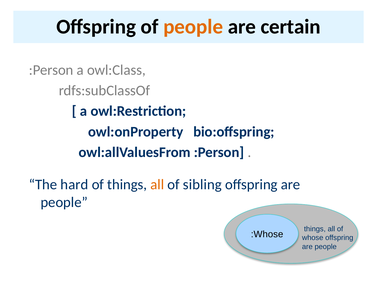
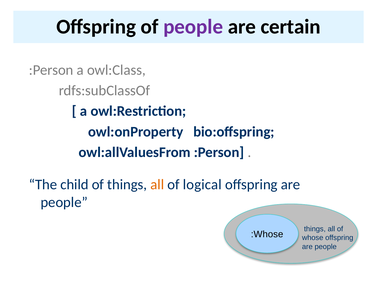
people at (193, 27) colour: orange -> purple
hard: hard -> child
sibling: sibling -> logical
